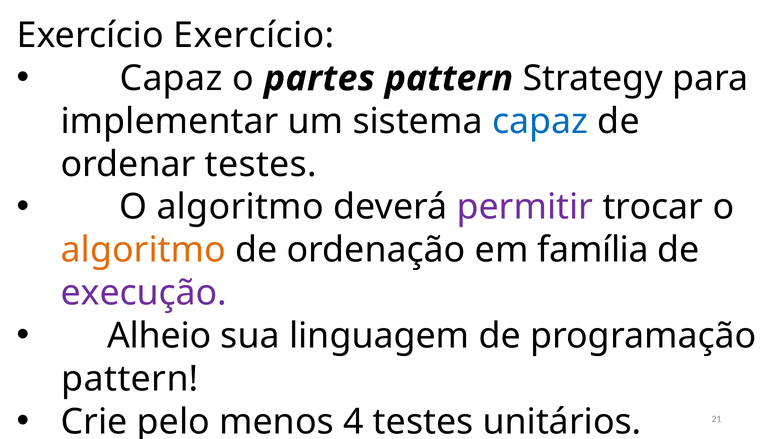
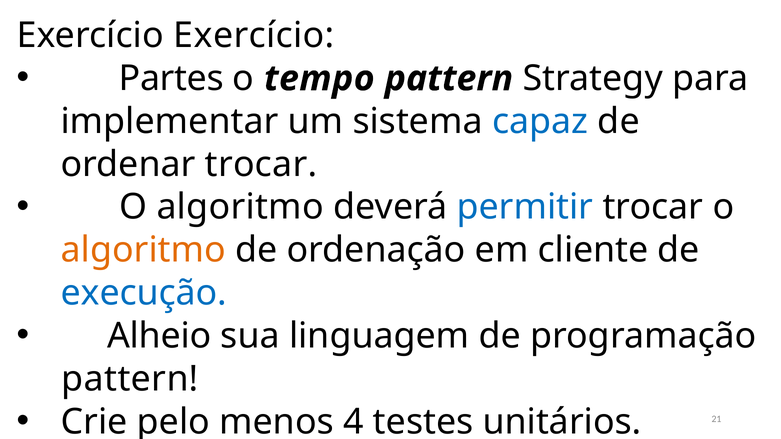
Capaz at (171, 79): Capaz -> Partes
partes: partes -> tempo
ordenar testes: testes -> trocar
permitir colour: purple -> blue
família: família -> cliente
execução colour: purple -> blue
